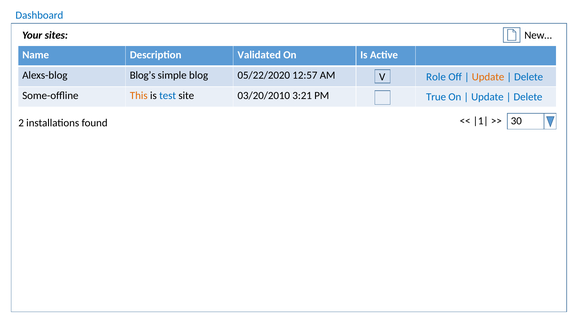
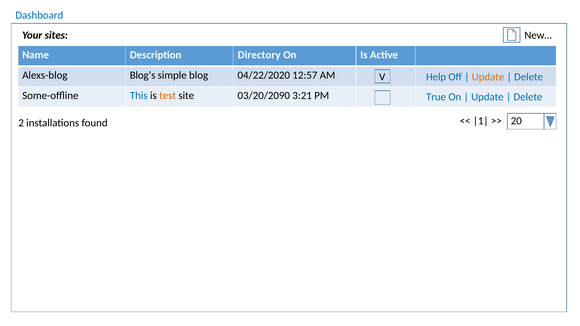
Validated: Validated -> Directory
05/22/2020: 05/22/2020 -> 04/22/2020
Role: Role -> Help
This colour: orange -> blue
test colour: blue -> orange
03/20/2010: 03/20/2010 -> 03/20/2090
30: 30 -> 20
